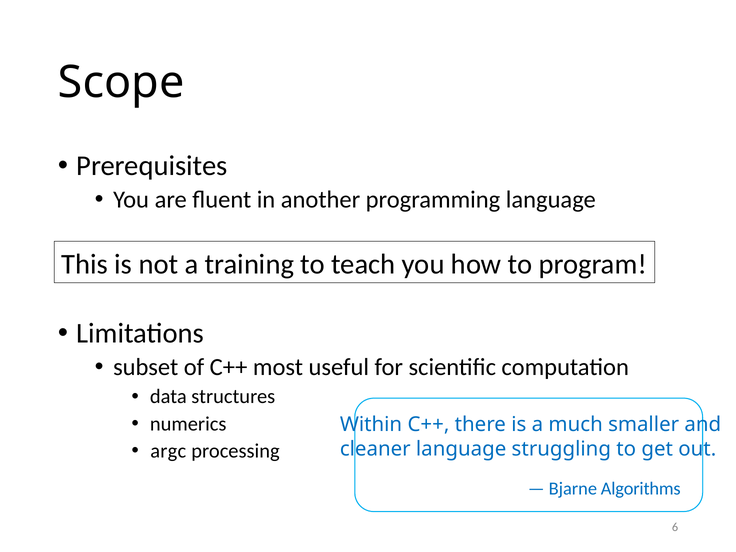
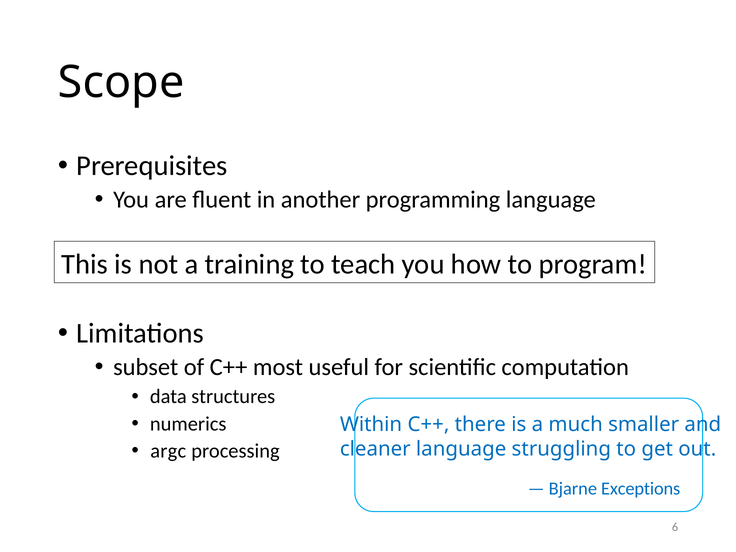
Algorithms: Algorithms -> Exceptions
